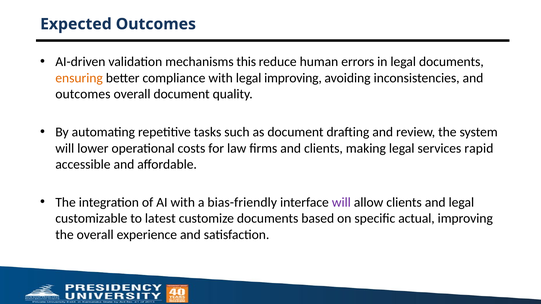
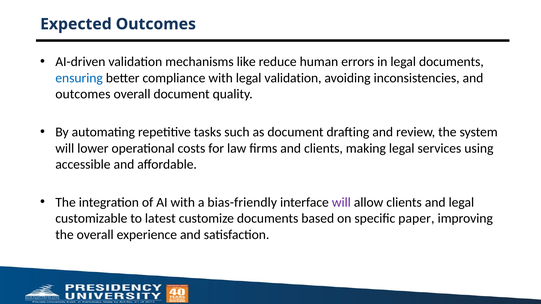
this: this -> like
ensuring colour: orange -> blue
legal improving: improving -> validation
rapid: rapid -> using
actual: actual -> paper
